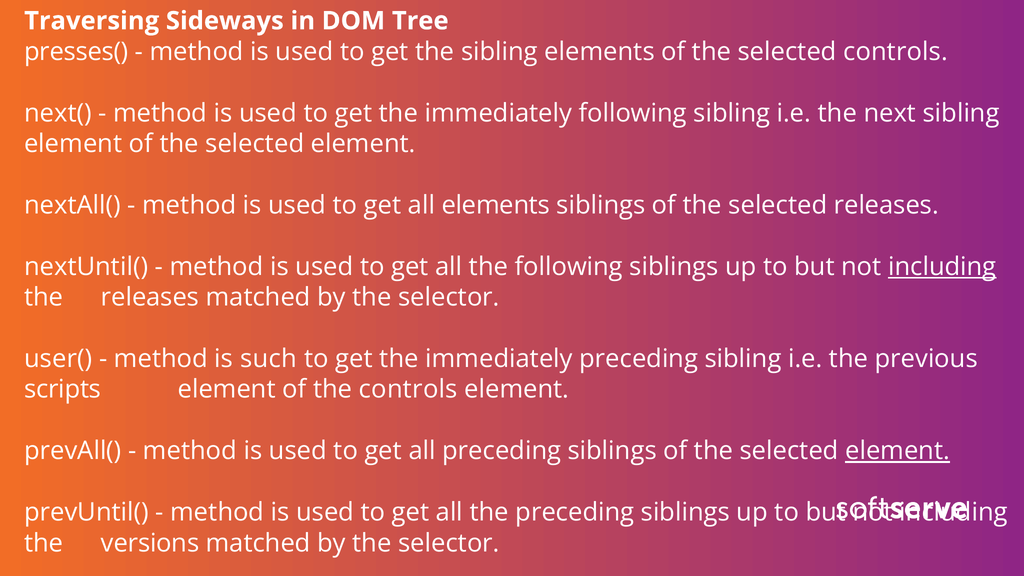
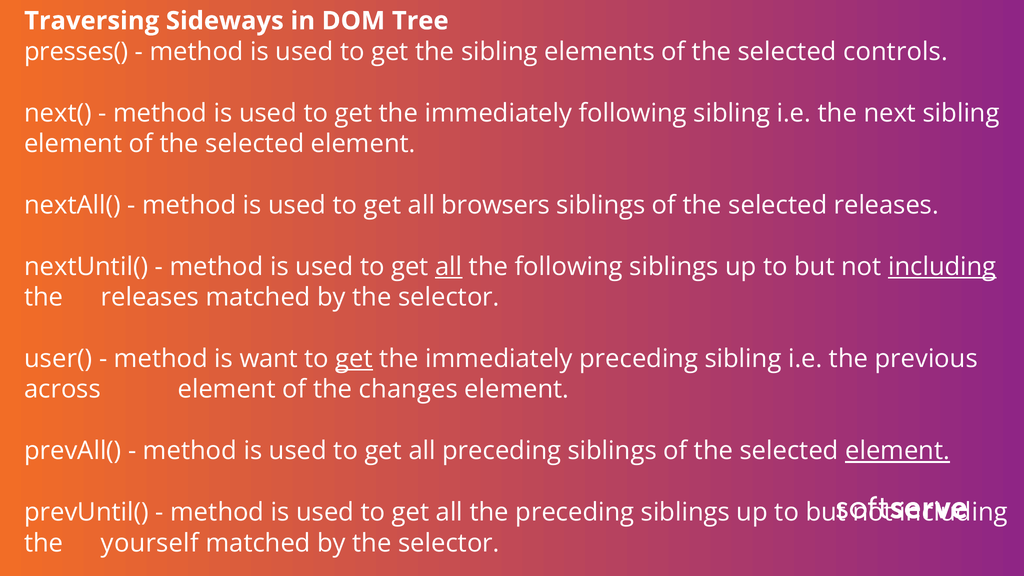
all elements: elements -> browsers
all at (449, 267) underline: none -> present
such: such -> want
get at (354, 359) underline: none -> present
scripts: scripts -> across
the controls: controls -> changes
versions: versions -> yourself
